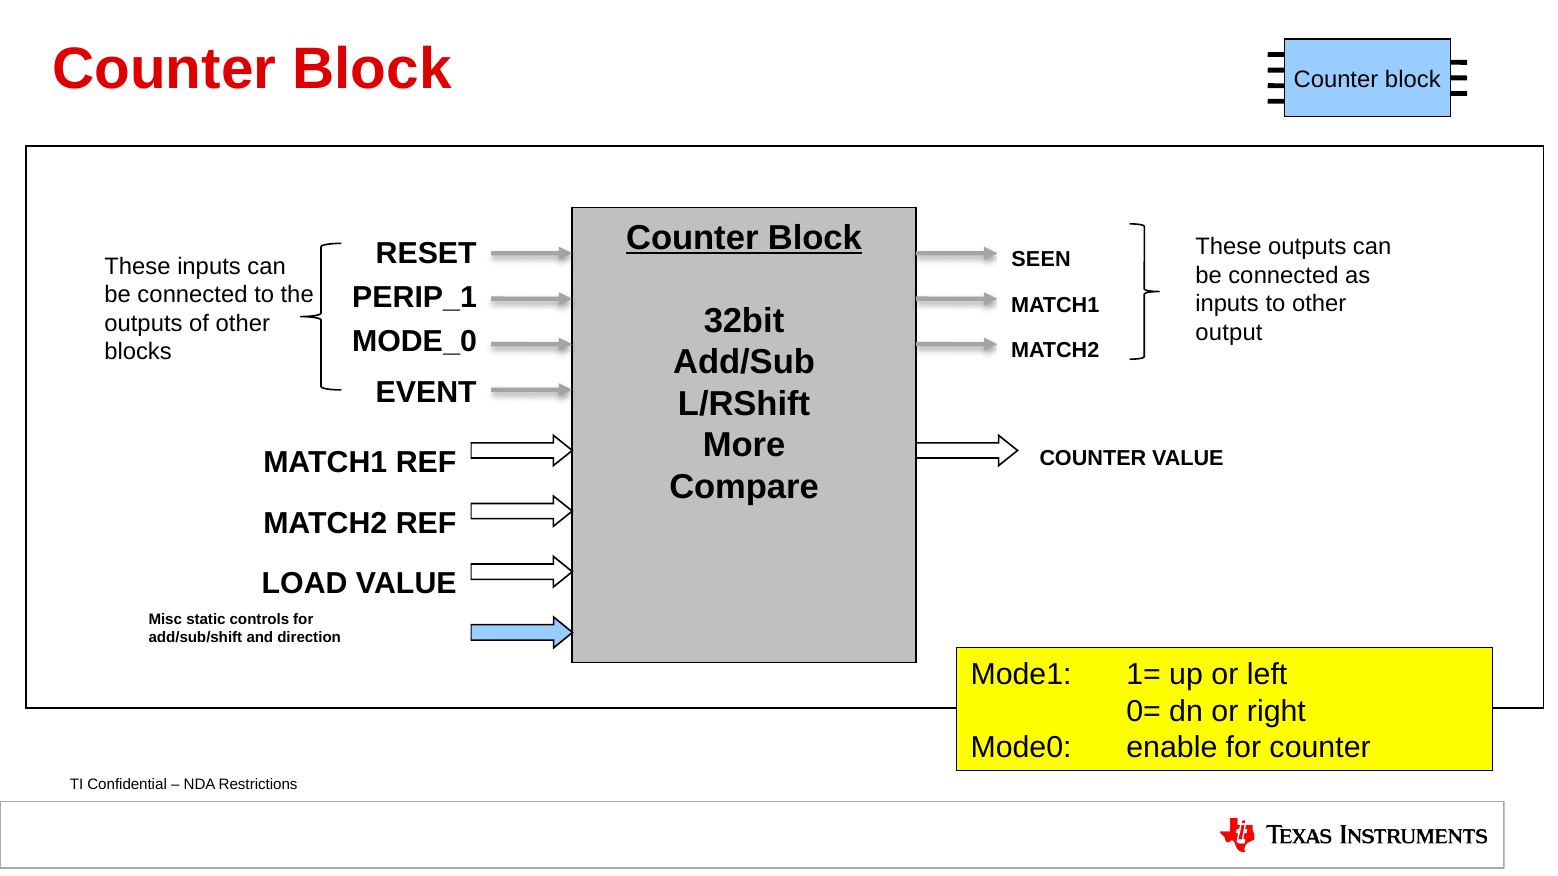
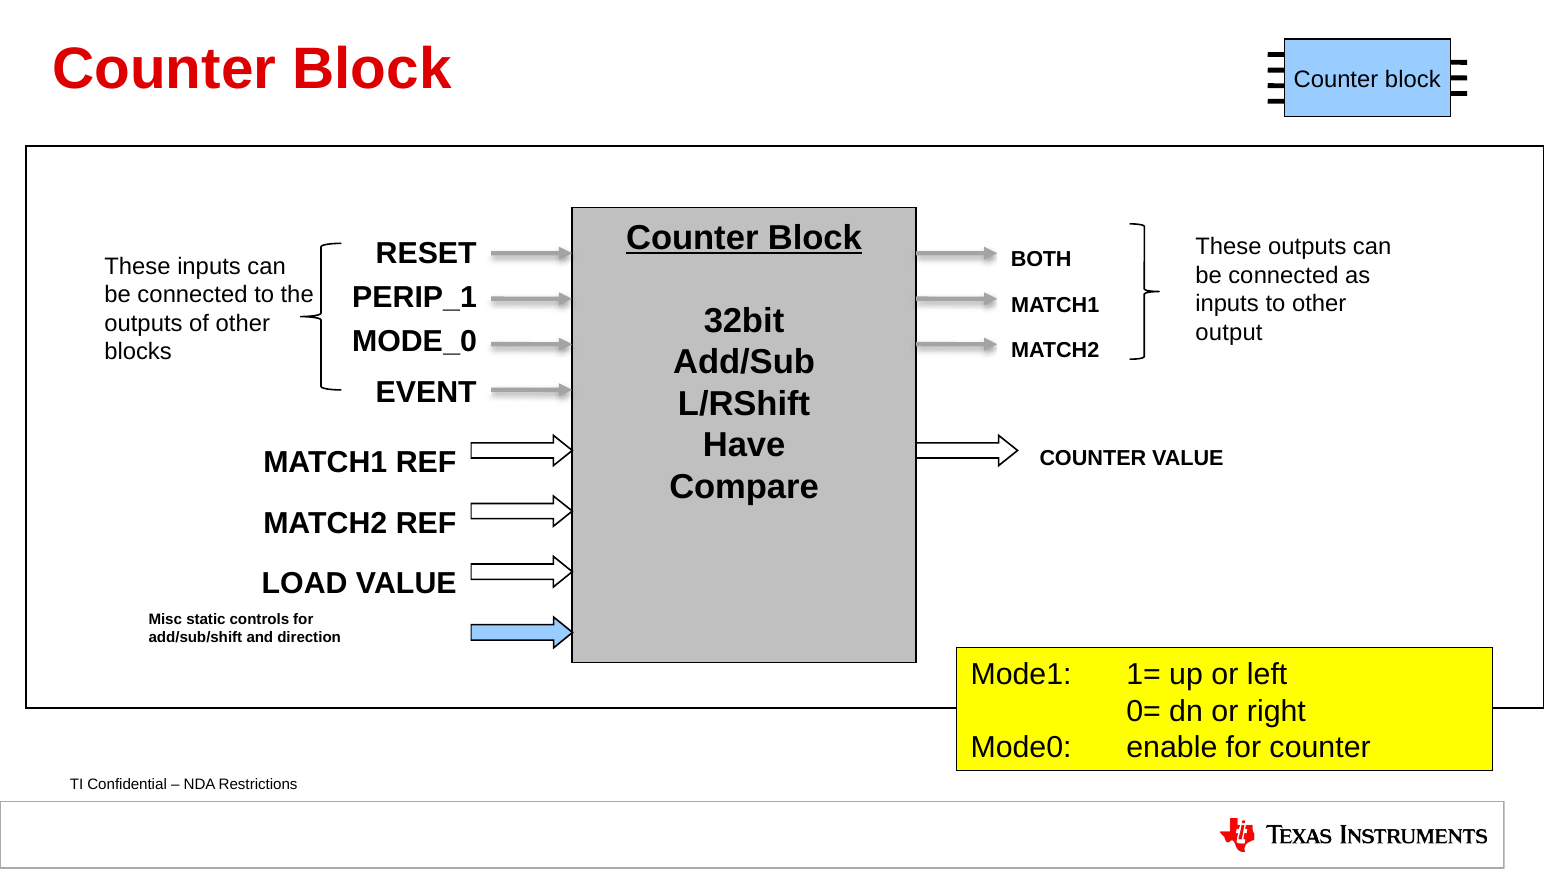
SEEN: SEEN -> BOTH
More: More -> Have
